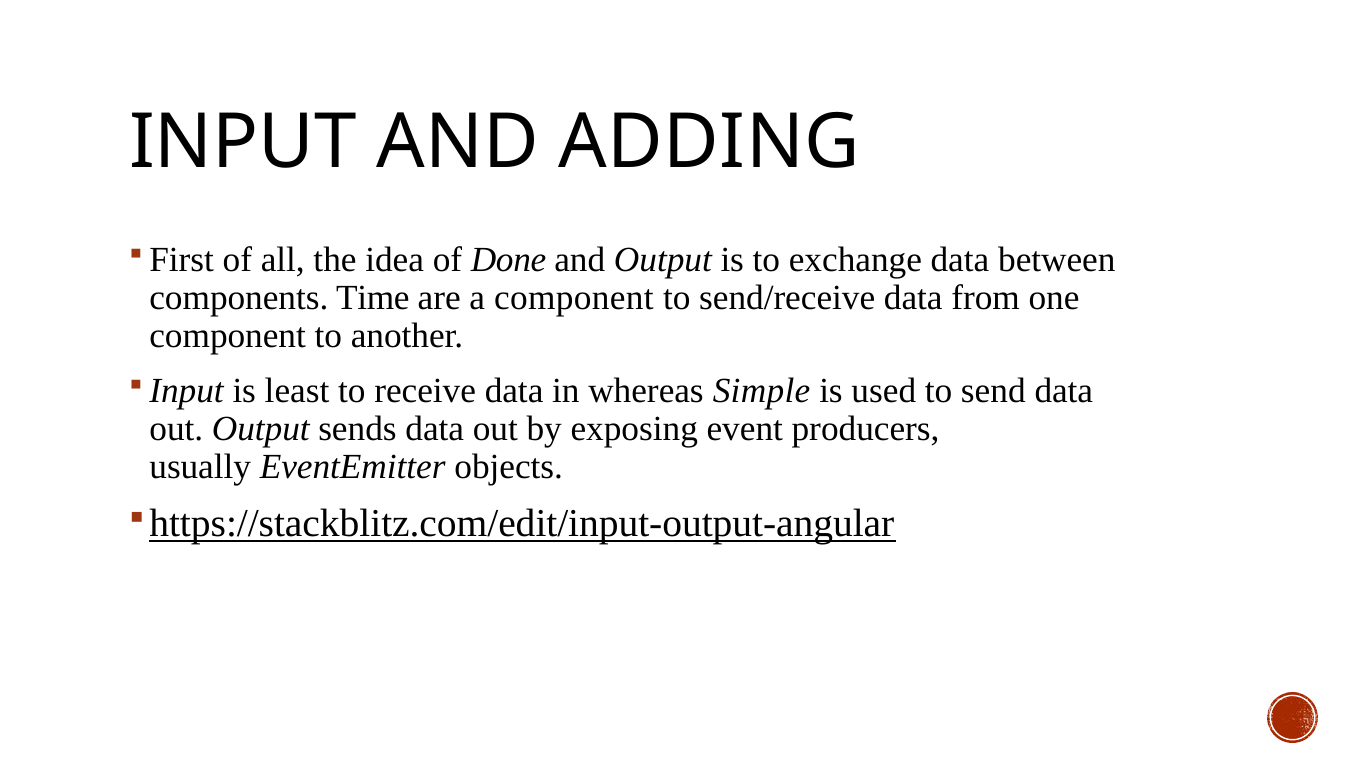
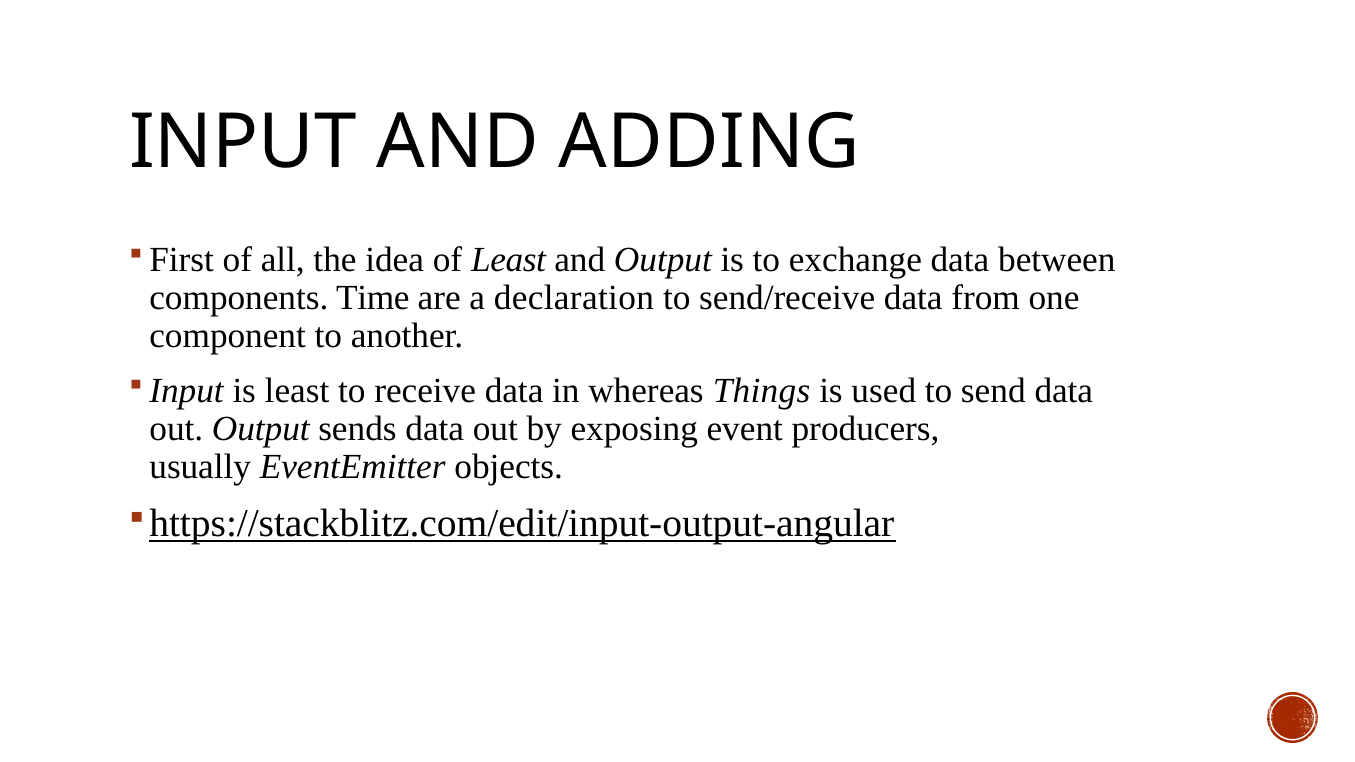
of Done: Done -> Least
a component: component -> declaration
Simple: Simple -> Things
